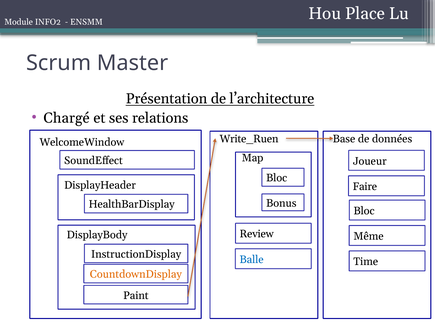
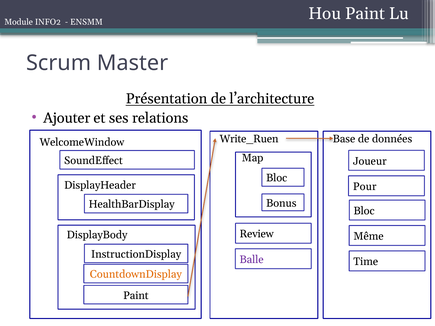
Hou Place: Place -> Paint
Chargé: Chargé -> Ajouter
Faire: Faire -> Pour
Balle colour: blue -> purple
